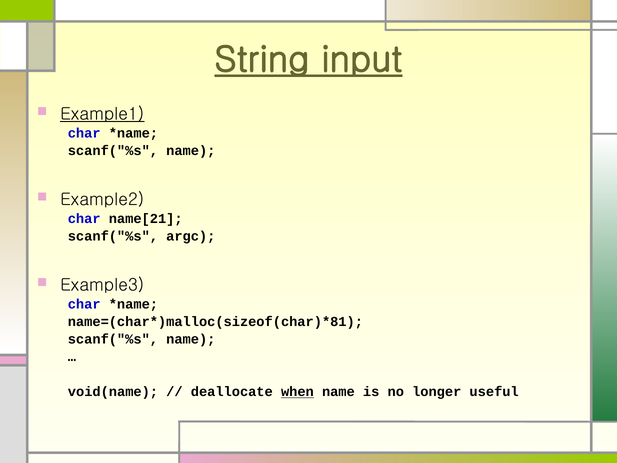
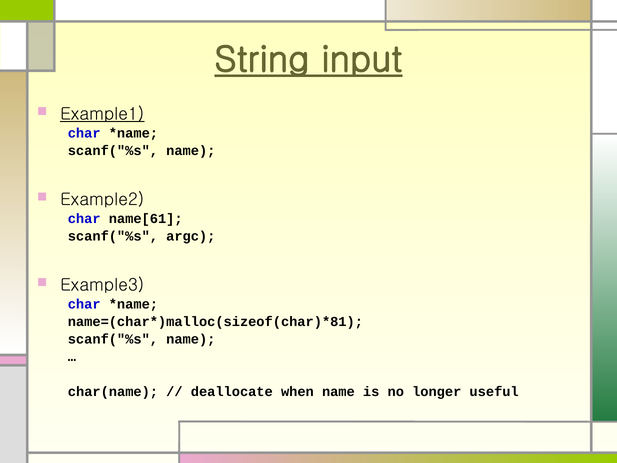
name[21: name[21 -> name[61
void(name: void(name -> char(name
when underline: present -> none
